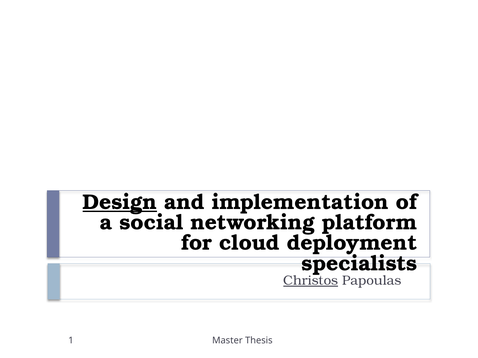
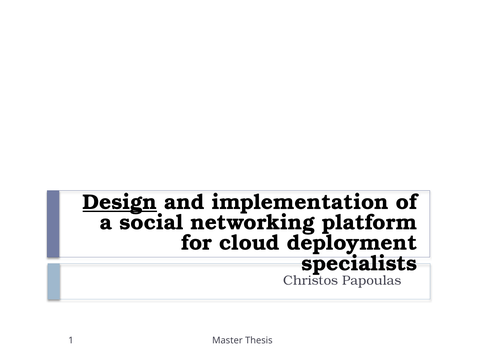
Christos underline: present -> none
